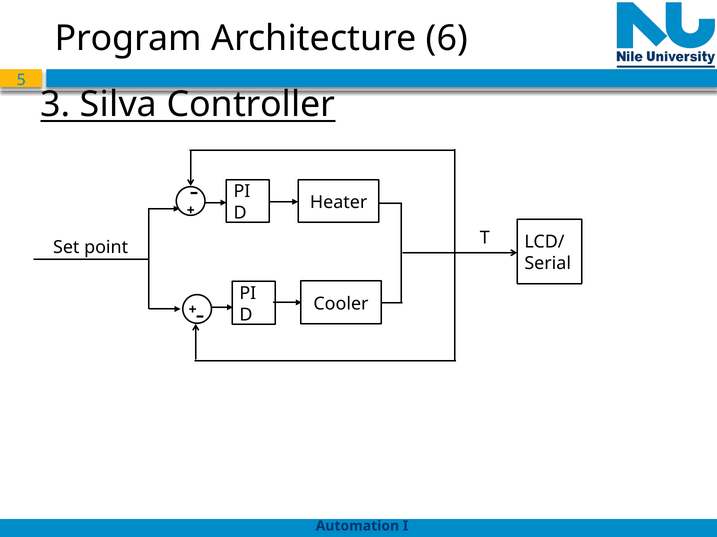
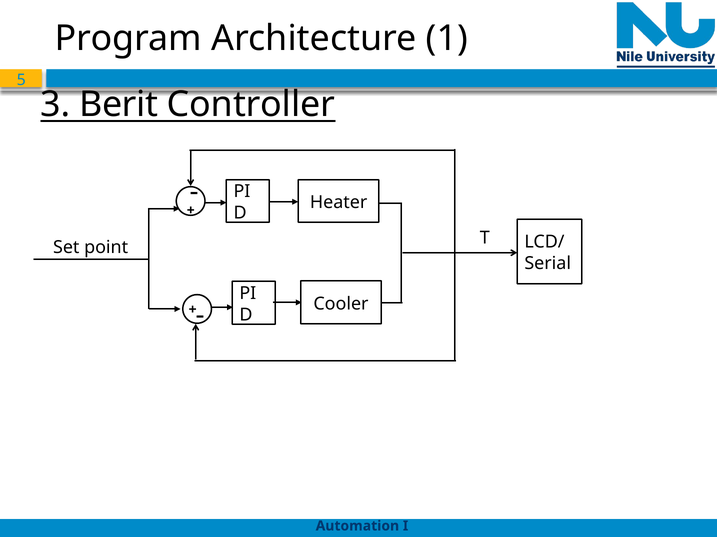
6: 6 -> 1
Silva: Silva -> Berit
